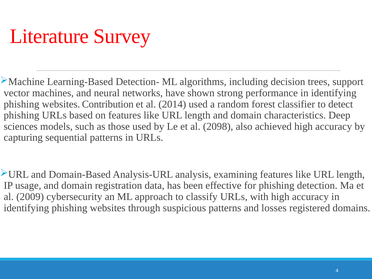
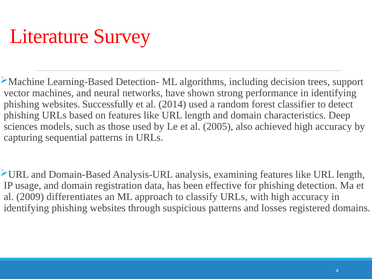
Contribution: Contribution -> Successfully
2098: 2098 -> 2005
cybersecurity: cybersecurity -> differentiates
